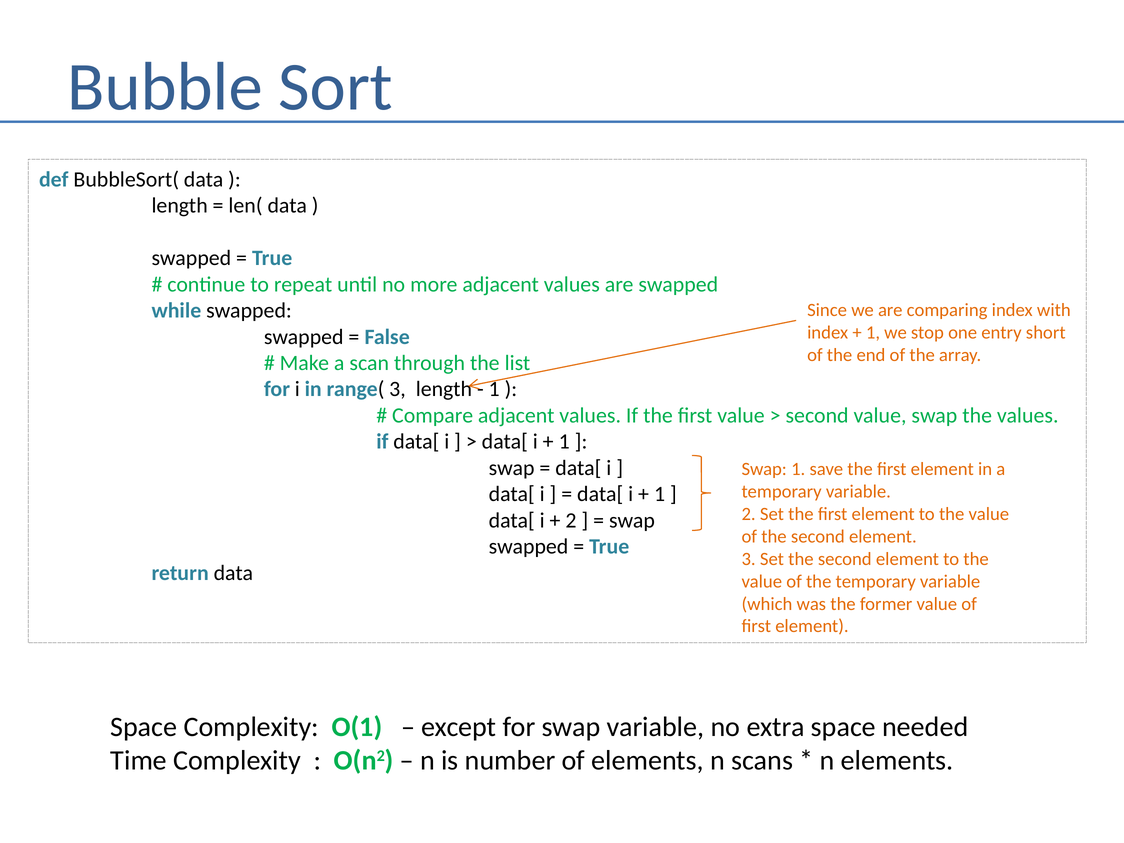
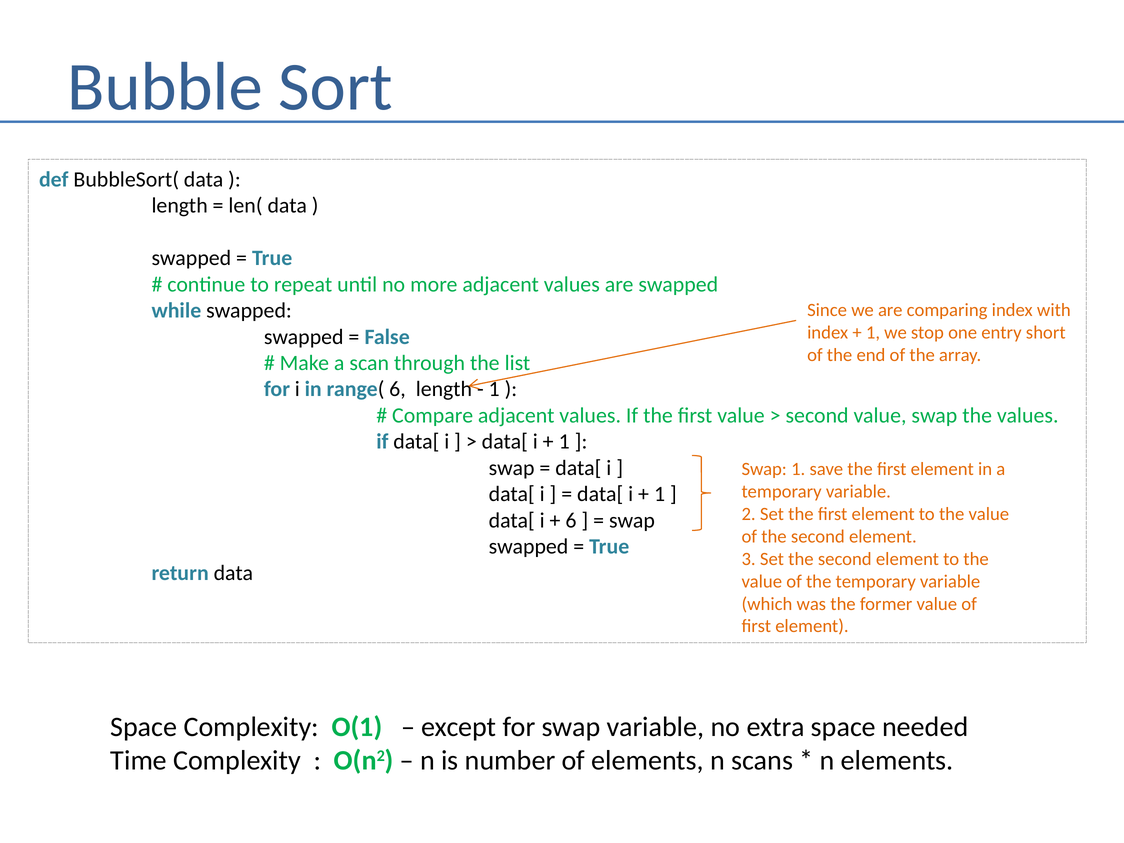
range( 3: 3 -> 6
2 at (571, 520): 2 -> 6
